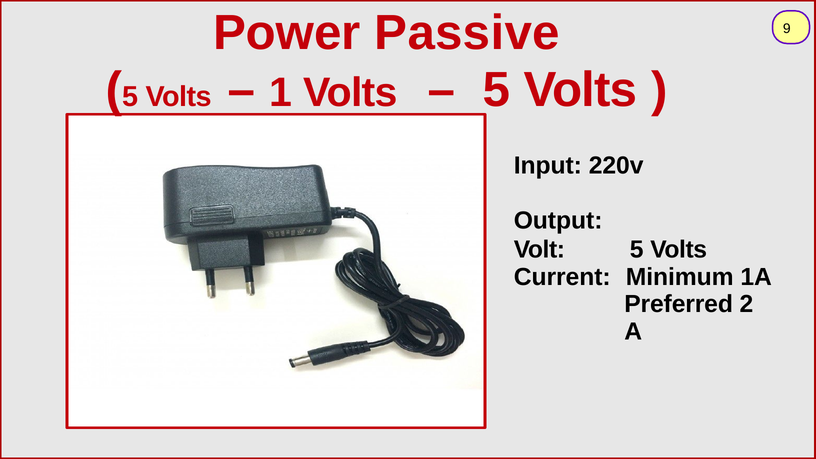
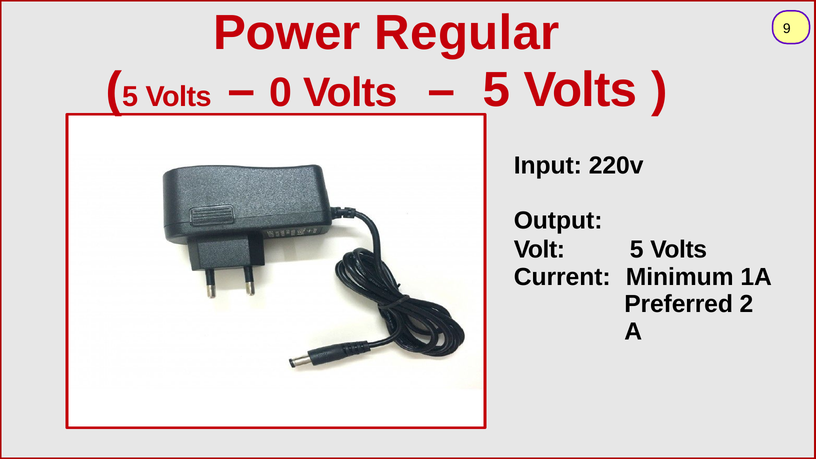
Passive: Passive -> Regular
1: 1 -> 0
